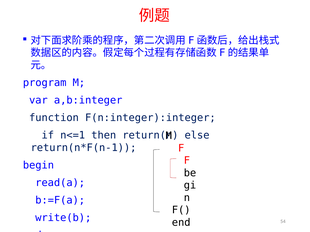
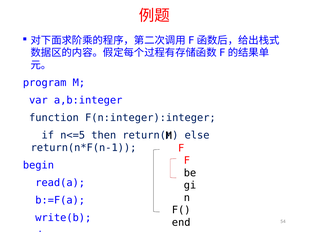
n<=1: n<=1 -> n<=5
